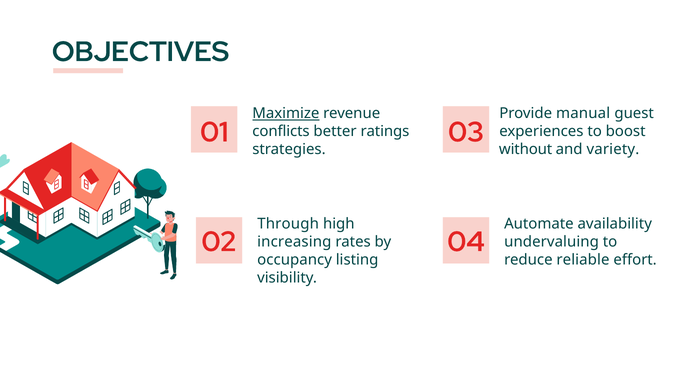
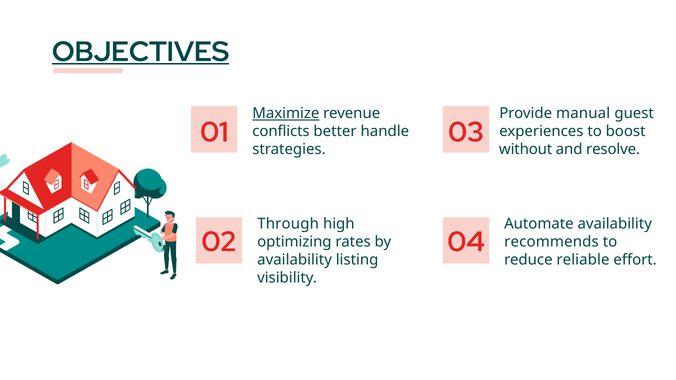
OBJECTIVES underline: none -> present
ratings: ratings -> handle
variety: variety -> resolve
increasing: increasing -> optimizing
undervaluing: undervaluing -> recommends
occupancy at (295, 260): occupancy -> availability
